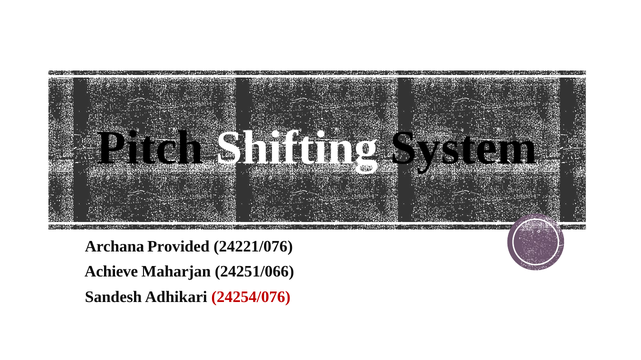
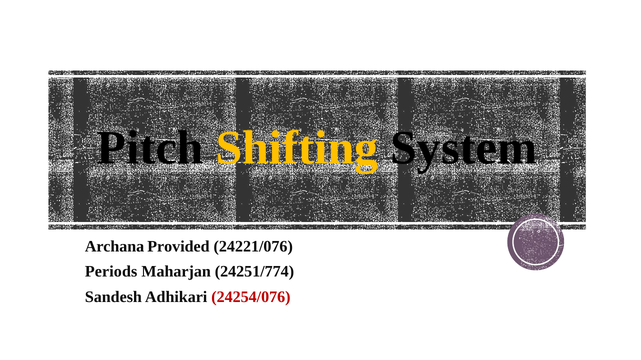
Shifting colour: white -> yellow
Achieve: Achieve -> Periods
24251/066: 24251/066 -> 24251/774
